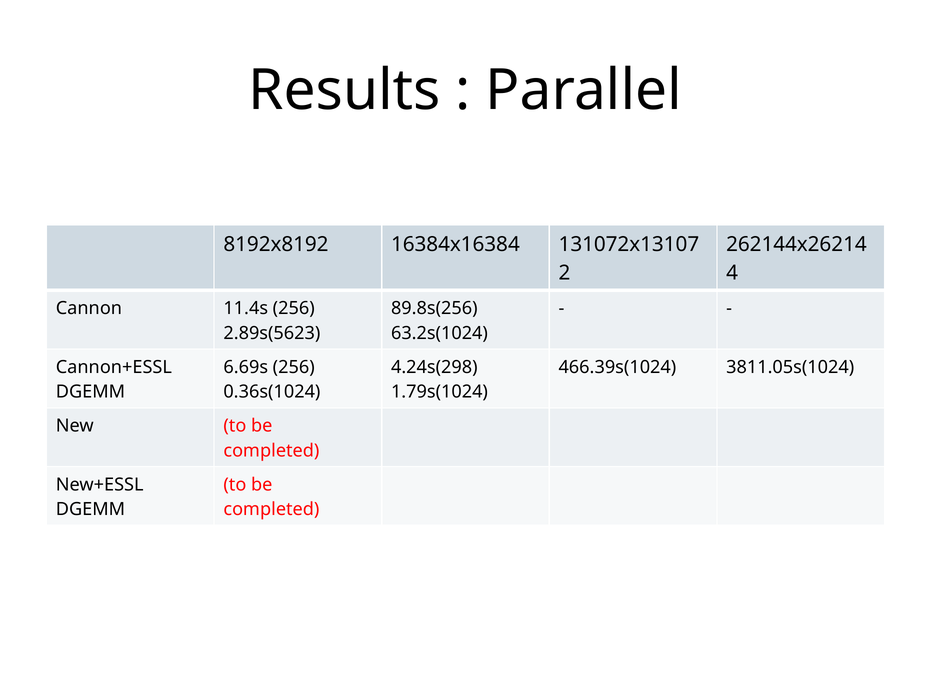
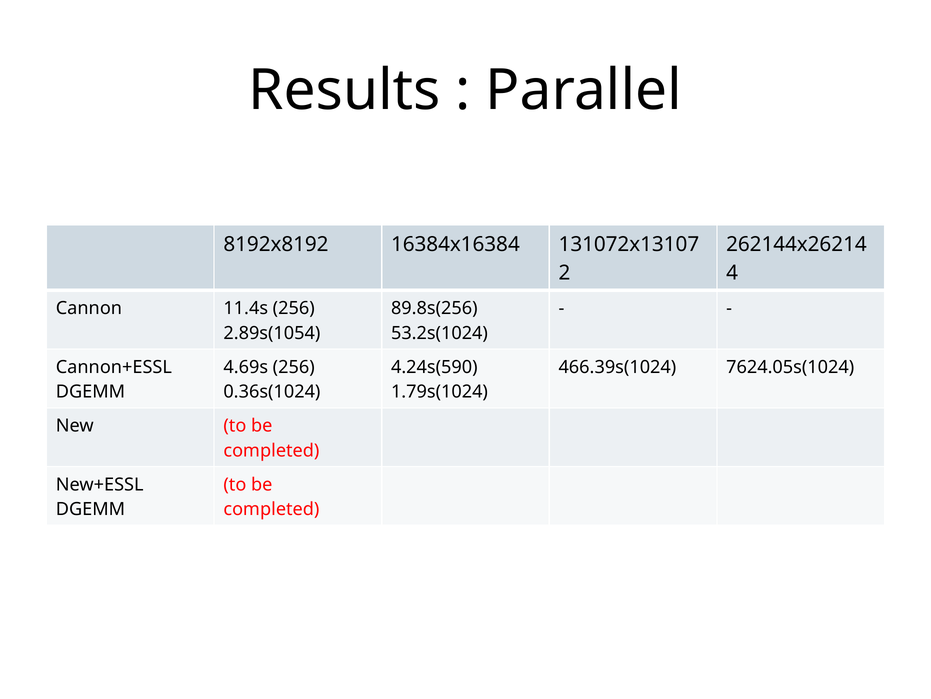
2.89s(5623: 2.89s(5623 -> 2.89s(1054
63.2s(1024: 63.2s(1024 -> 53.2s(1024
6.69s: 6.69s -> 4.69s
4.24s(298: 4.24s(298 -> 4.24s(590
3811.05s(1024: 3811.05s(1024 -> 7624.05s(1024
